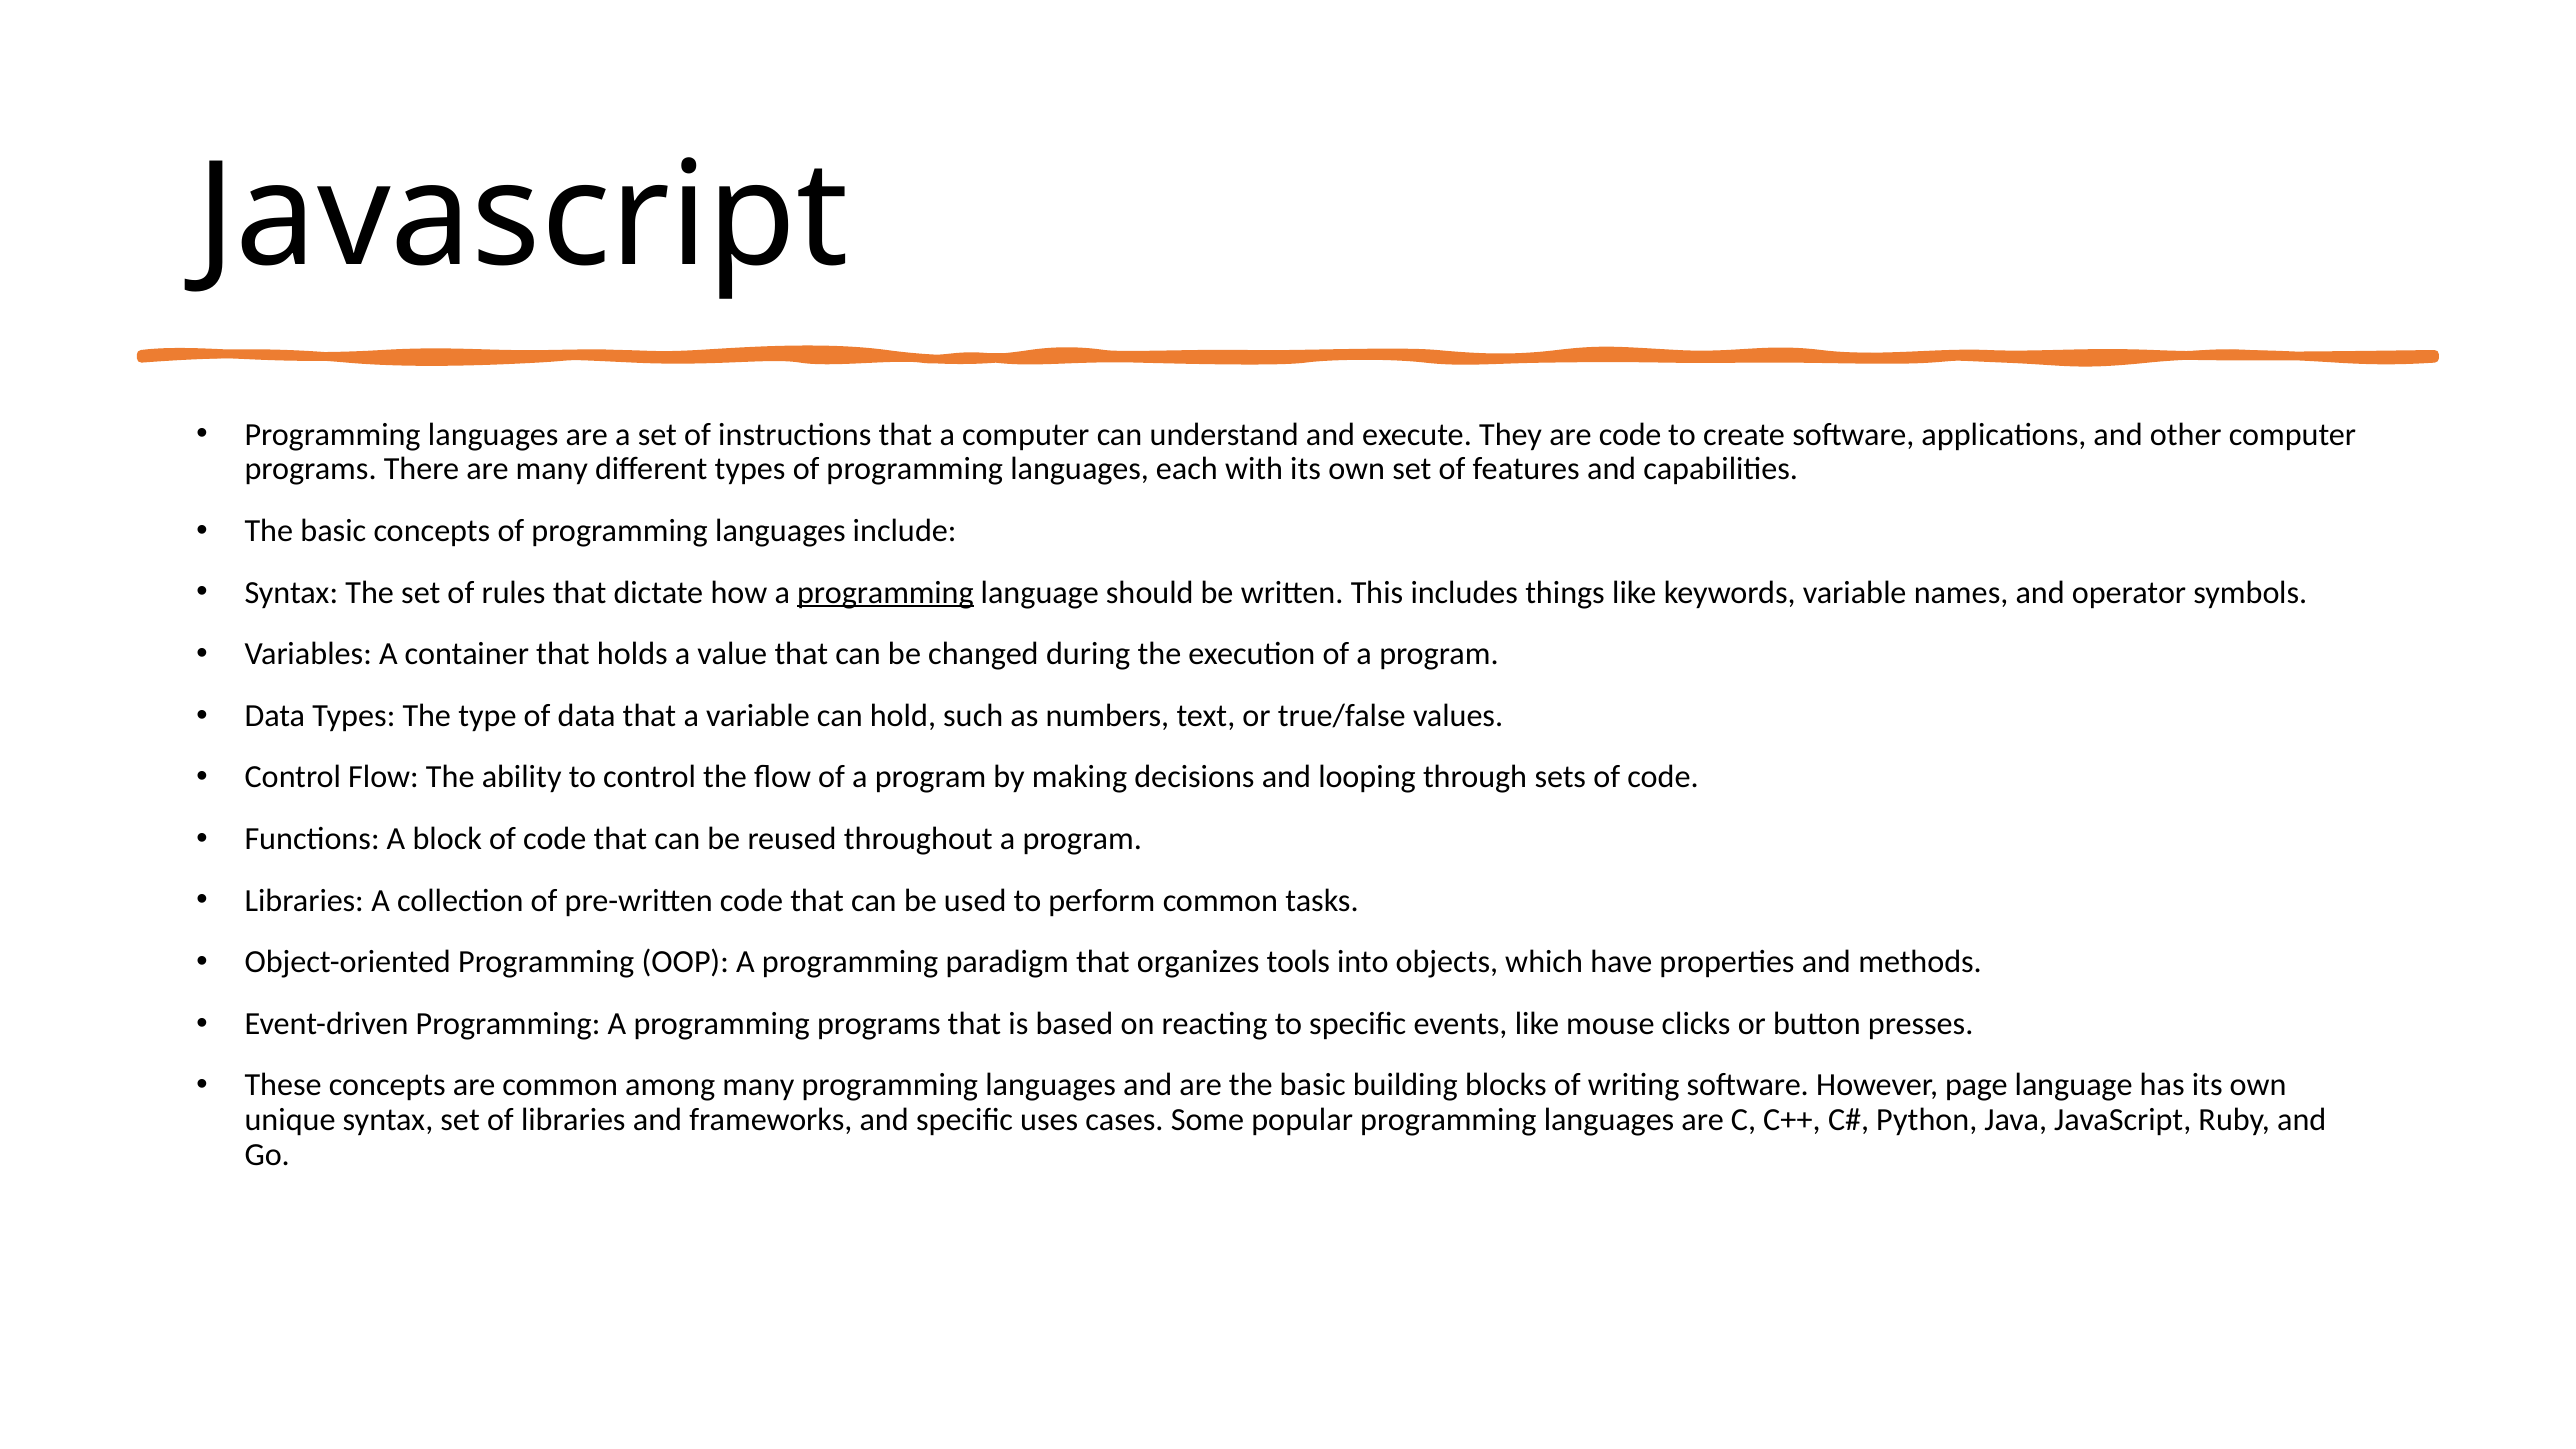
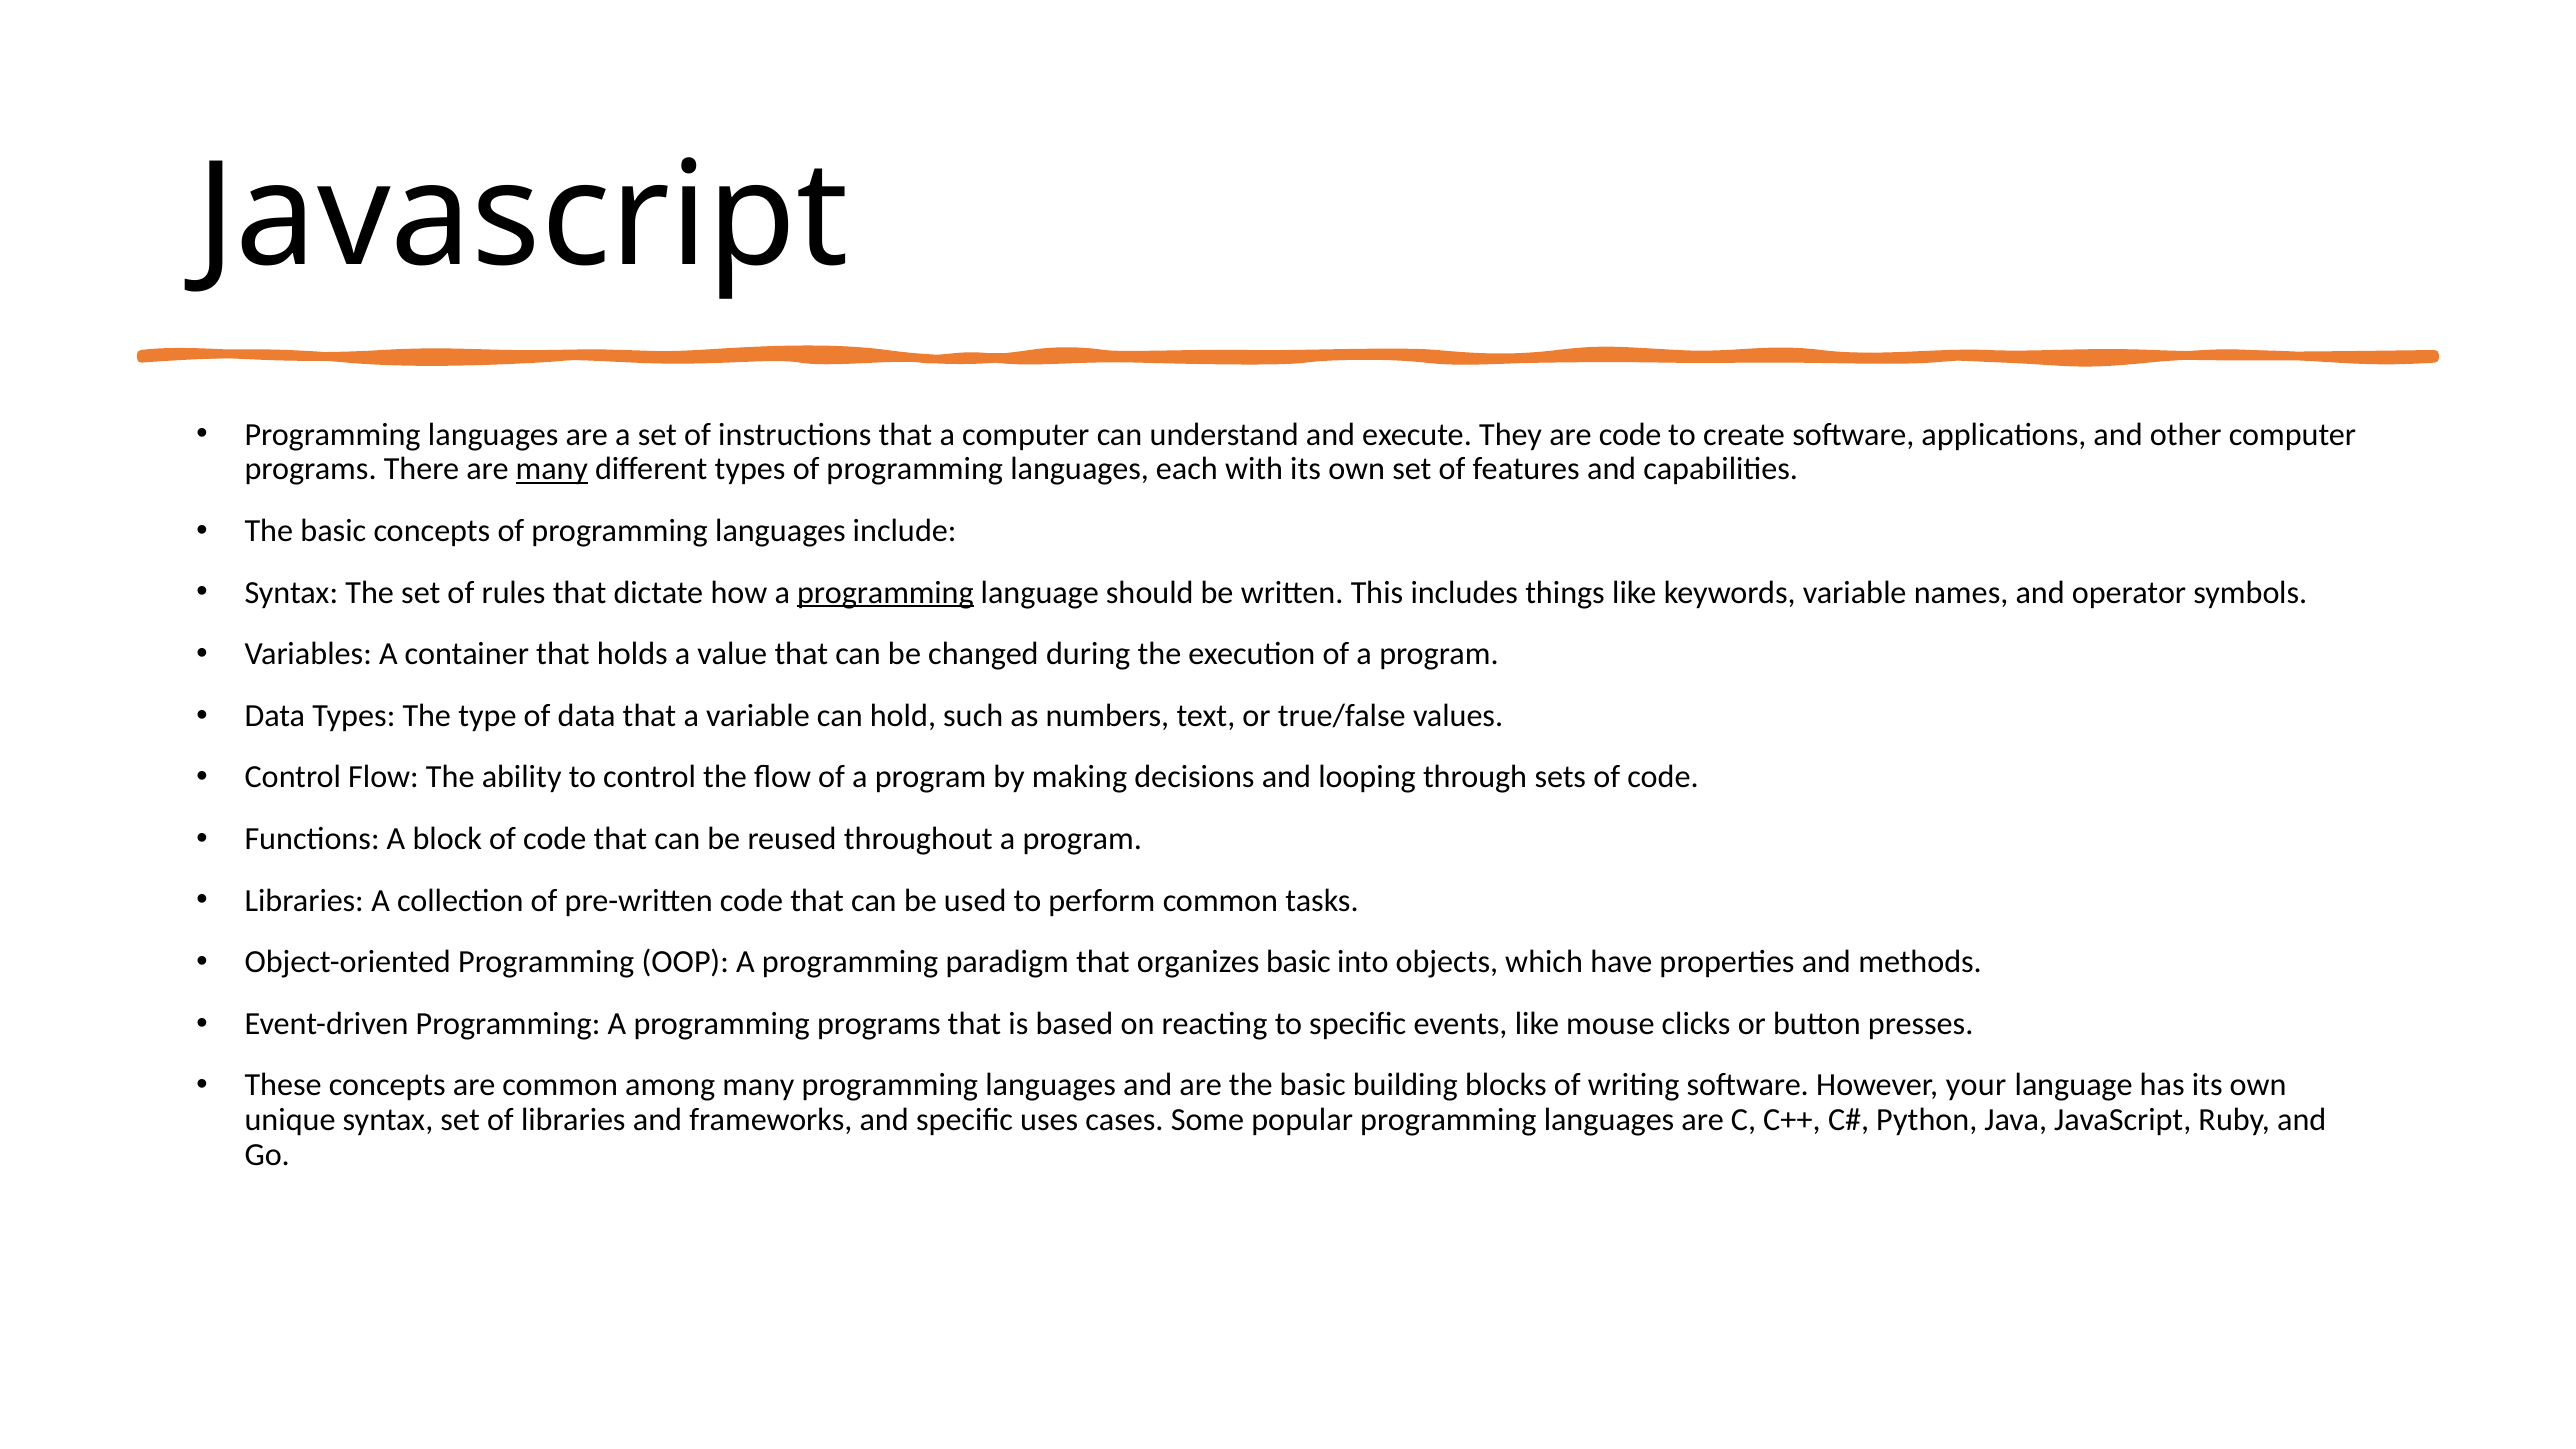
many at (552, 469) underline: none -> present
organizes tools: tools -> basic
page: page -> your
